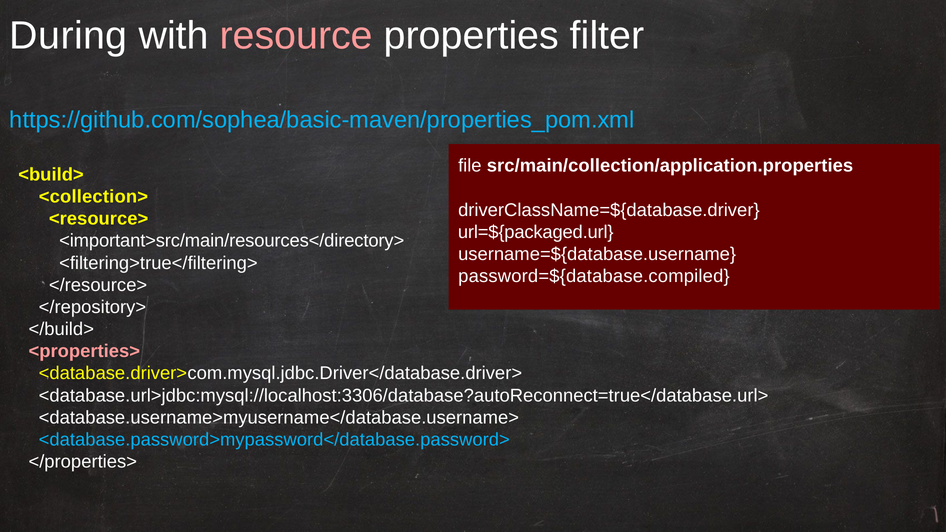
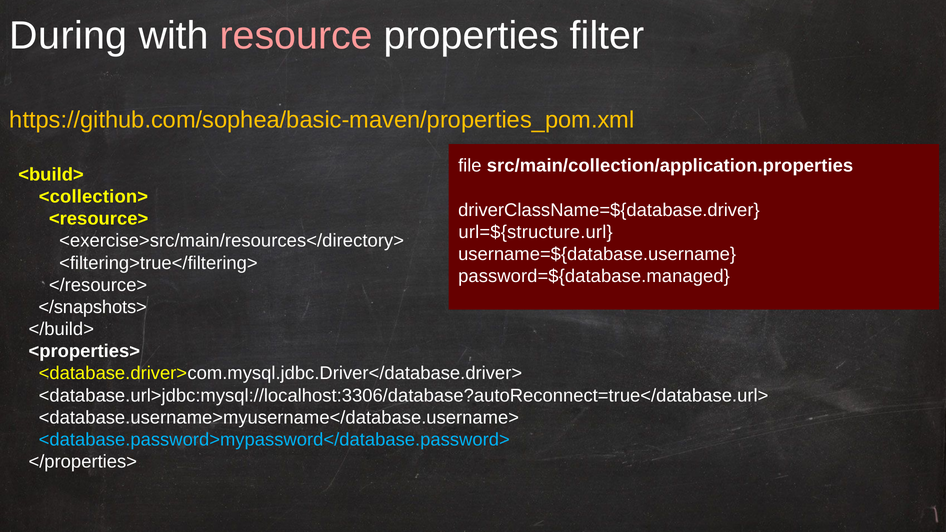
https://github.com/sophea/basic-maven/properties_pom.xml colour: light blue -> yellow
url=${packaged.url: url=${packaged.url -> url=${structure.url
<important>src/main/resources</directory>: <important>src/main/resources</directory> -> <exercise>src/main/resources</directory>
password=${database.compiled: password=${database.compiled -> password=${database.managed
</repository>: </repository> -> </snapshots>
<properties> colour: pink -> white
